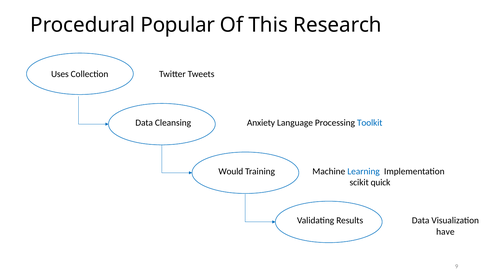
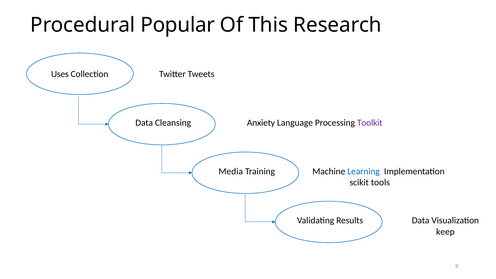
Toolkit colour: blue -> purple
Would: Would -> Media
quick: quick -> tools
have: have -> keep
